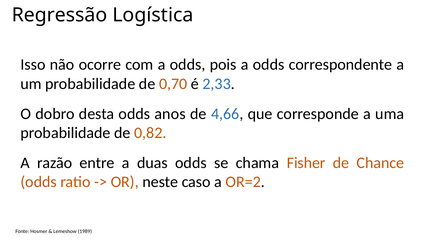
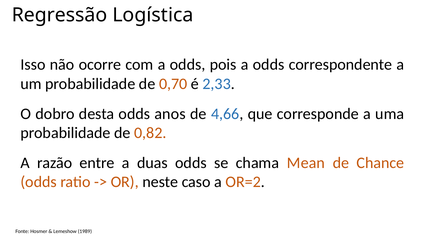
Fisher: Fisher -> Mean
